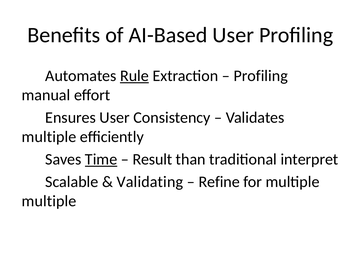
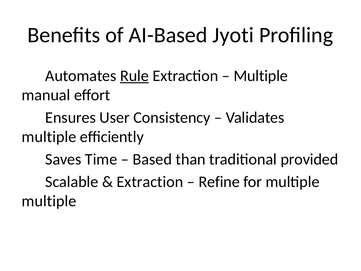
AI-Based User: User -> Jyoti
Profiling at (261, 76): Profiling -> Multiple
Time underline: present -> none
Result: Result -> Based
interpret: interpret -> provided
Validating at (150, 182): Validating -> Extraction
